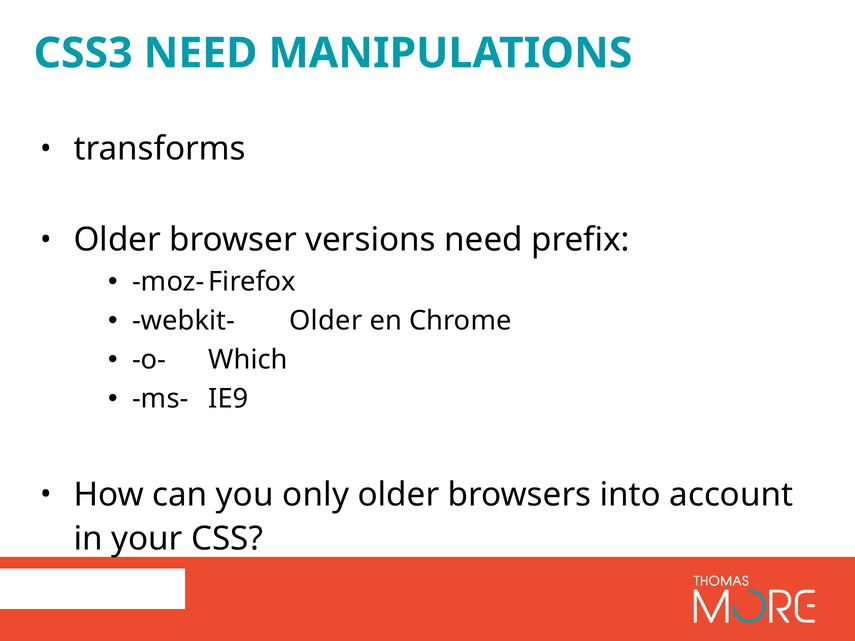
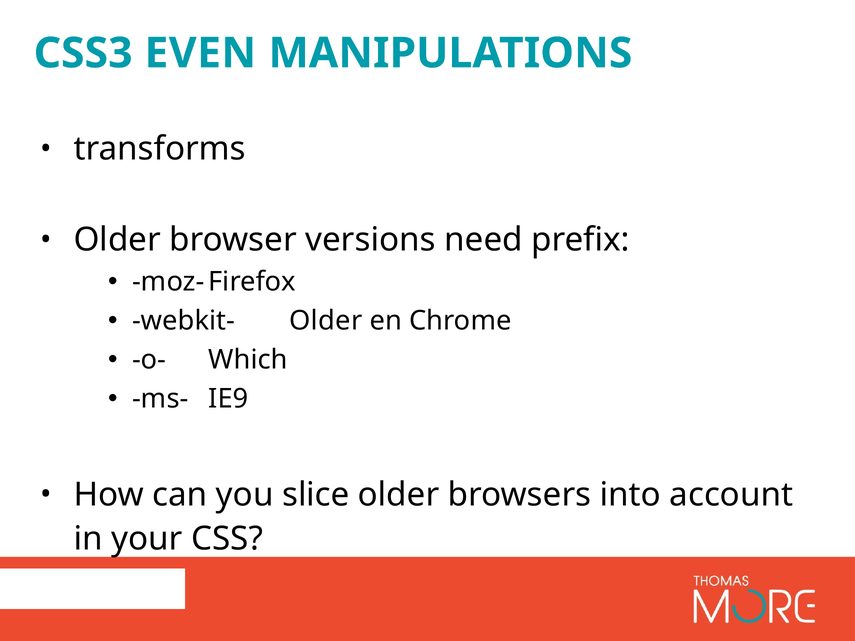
CSS3 NEED: NEED -> EVEN
only: only -> slice
